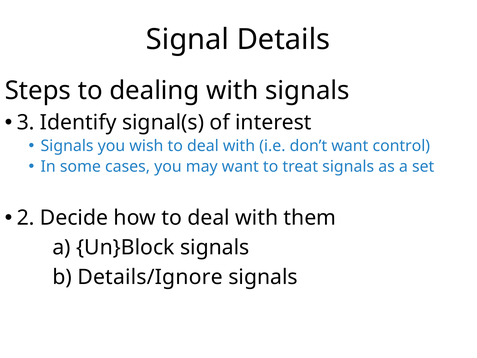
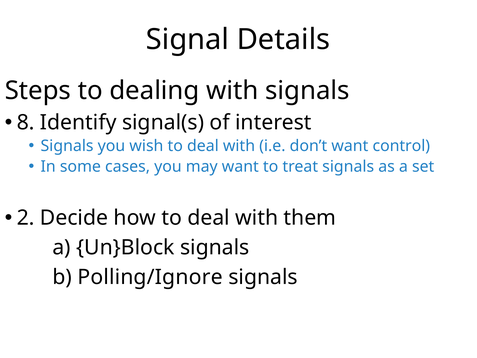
3: 3 -> 8
Details/Ignore: Details/Ignore -> Polling/Ignore
